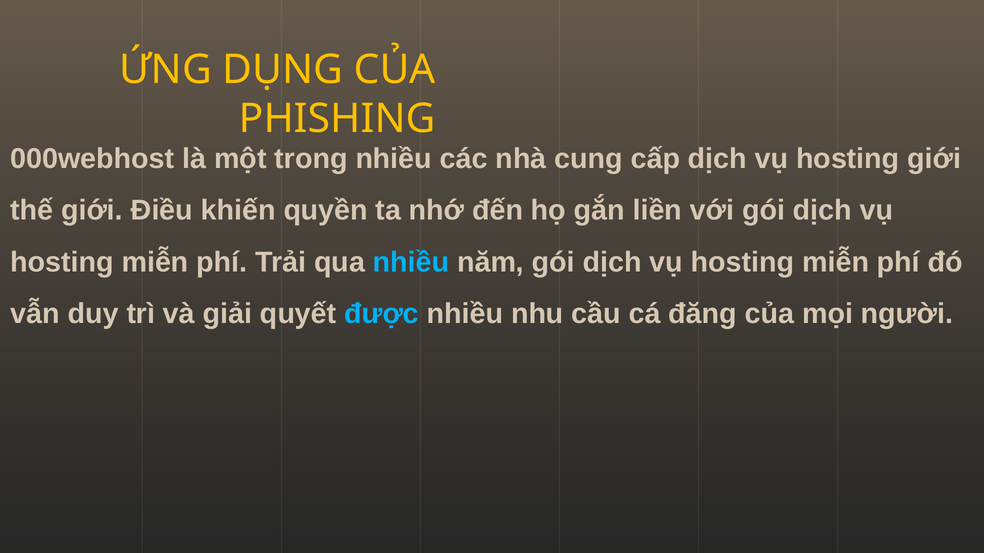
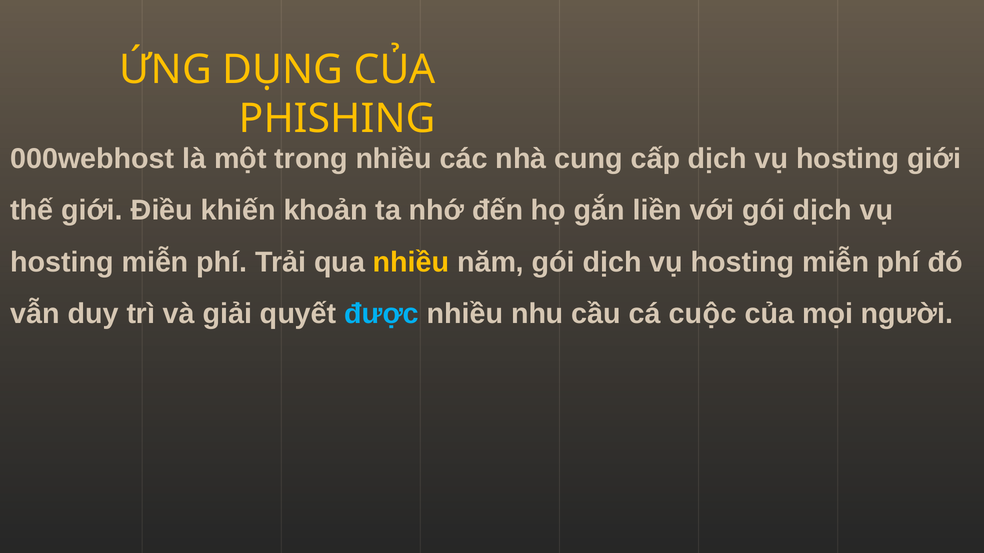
quyền: quyền -> khoản
nhiều at (411, 262) colour: light blue -> yellow
đăng: đăng -> cuộc
